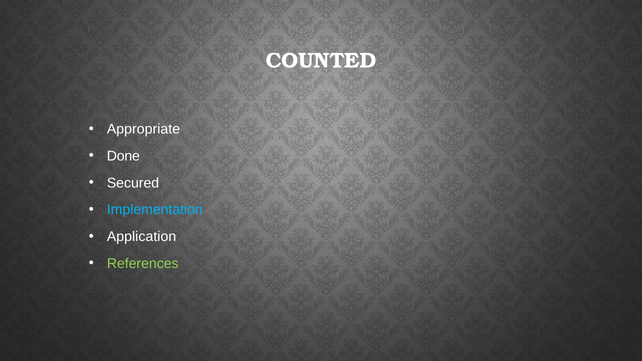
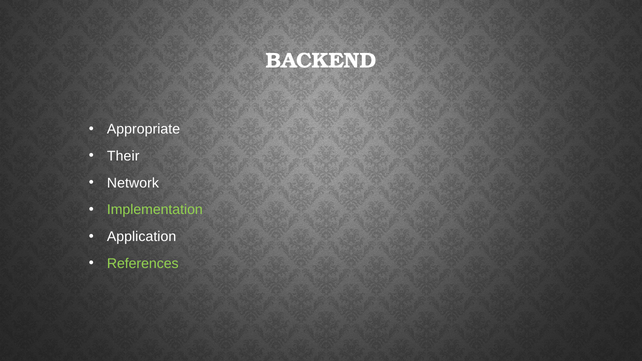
COUNTED: COUNTED -> BACKEND
Done: Done -> Their
Secured: Secured -> Network
Implementation colour: light blue -> light green
